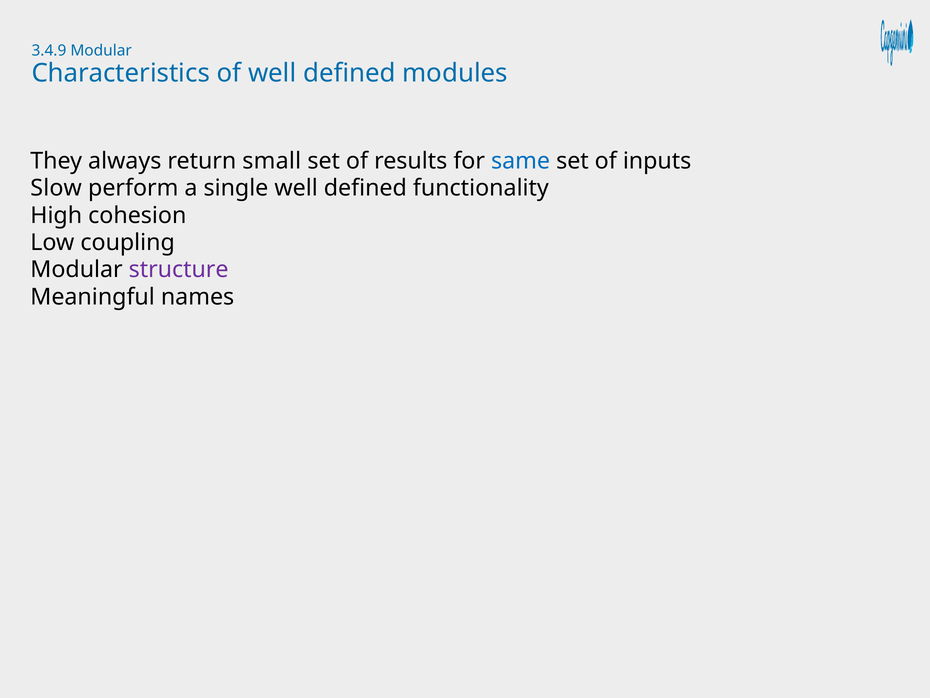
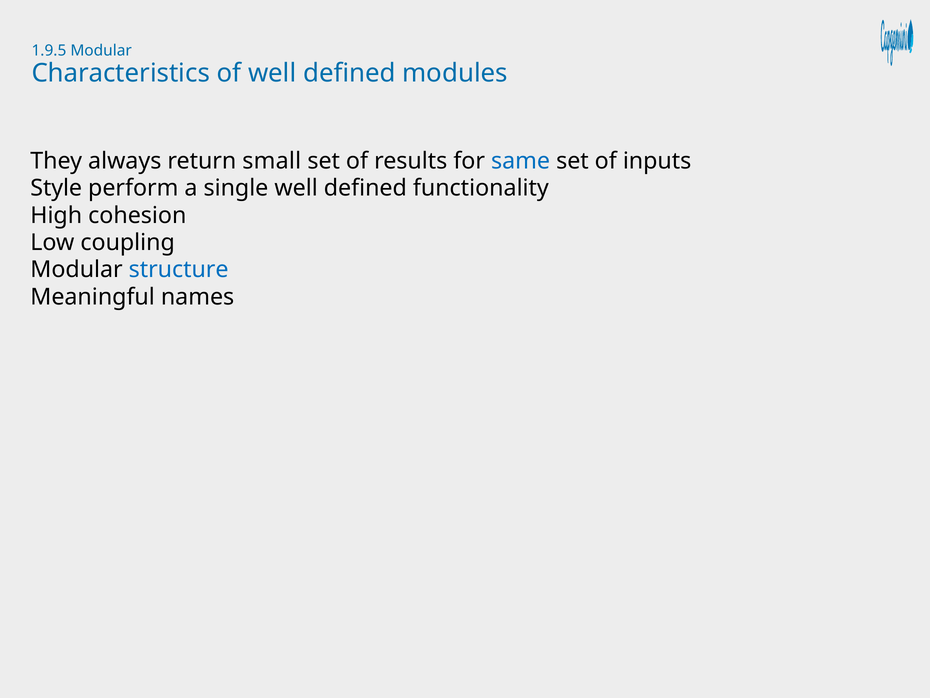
3.4.9: 3.4.9 -> 1.9.5
Slow: Slow -> Style
structure colour: purple -> blue
